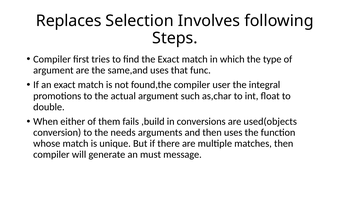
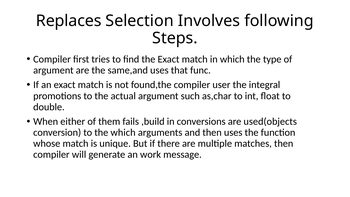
the needs: needs -> which
must: must -> work
